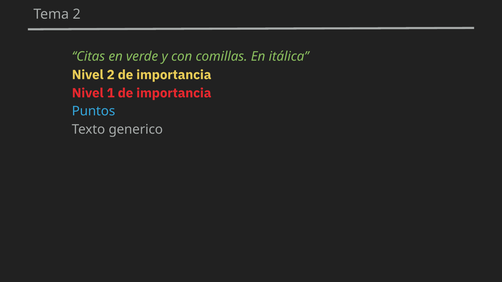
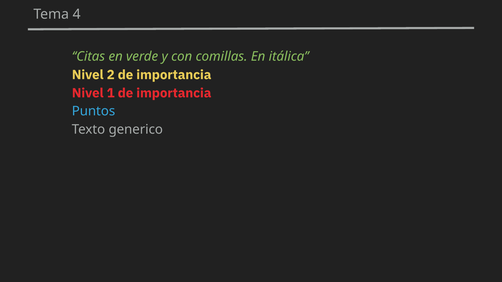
Tema 2: 2 -> 4
